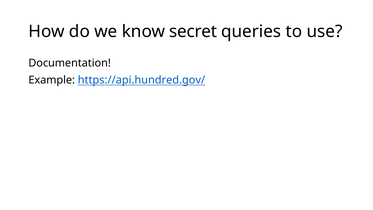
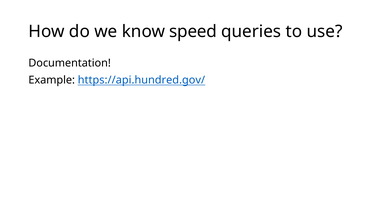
secret: secret -> speed
